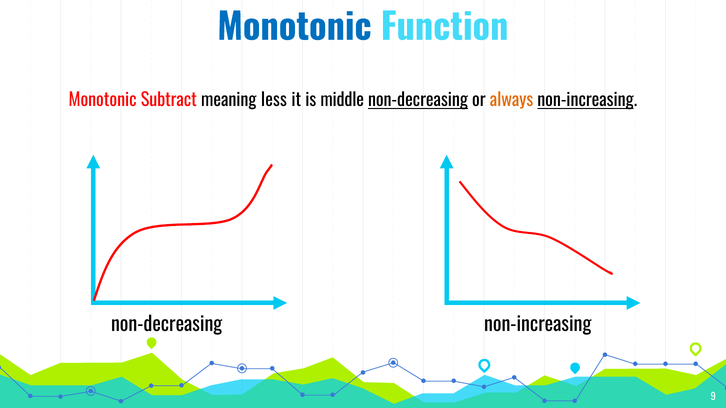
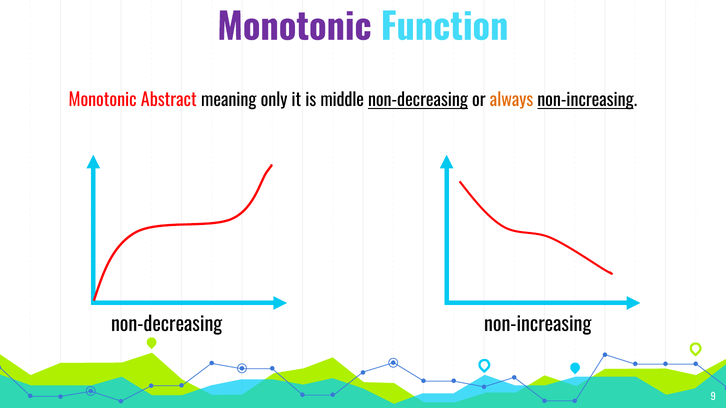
Monotonic at (294, 28) colour: blue -> purple
Subtract: Subtract -> Abstract
less: less -> only
